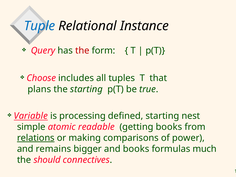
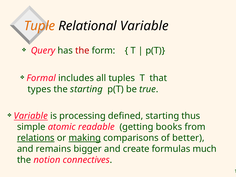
Tuple colour: blue -> orange
Relational Instance: Instance -> Variable
Choose: Choose -> Formal
plans: plans -> types
nest: nest -> thus
making underline: none -> present
power: power -> better
and books: books -> create
should: should -> notion
